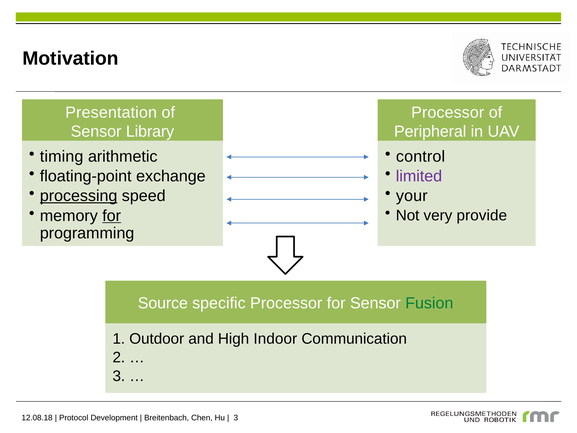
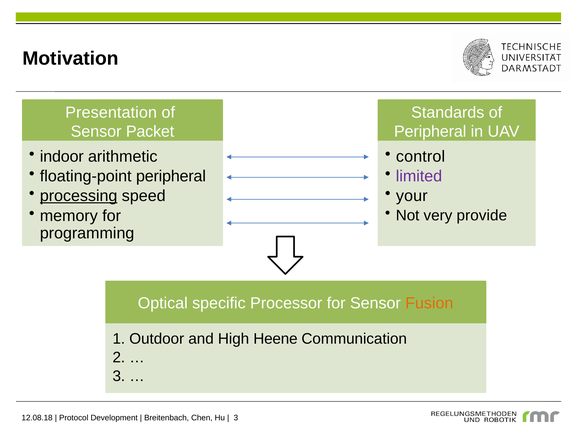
Processor at (448, 112): Processor -> Standards
Library: Library -> Packet
timing: timing -> indoor
floating-point exchange: exchange -> peripheral
for at (112, 216) underline: present -> none
Source: Source -> Optical
Fusion colour: green -> orange
Indoor: Indoor -> Heene
